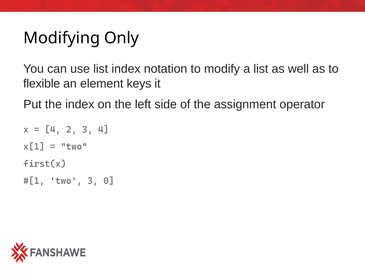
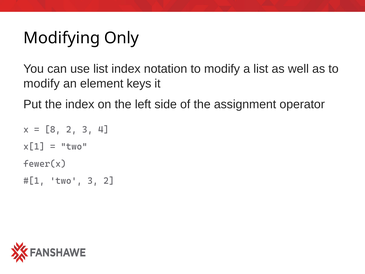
flexible at (42, 83): flexible -> modify
4 at (53, 130): 4 -> 8
first(x: first(x -> fewer(x
3 0: 0 -> 2
